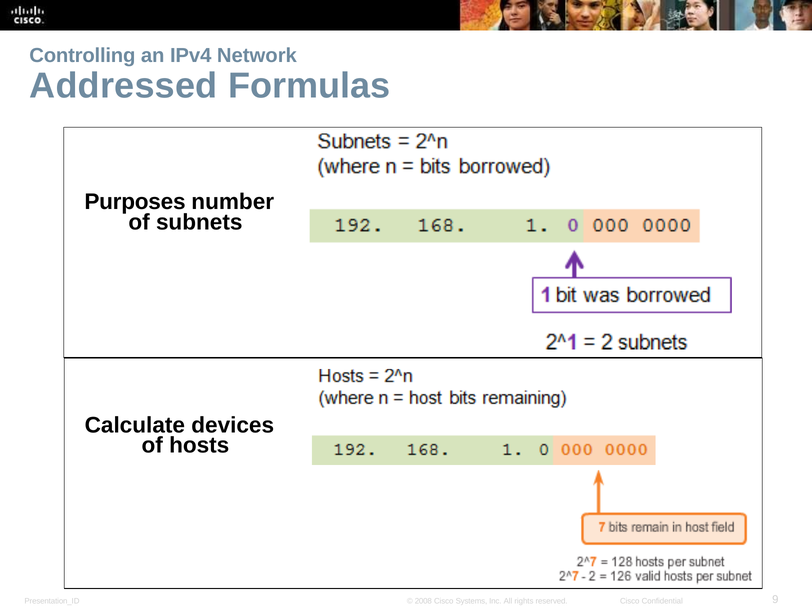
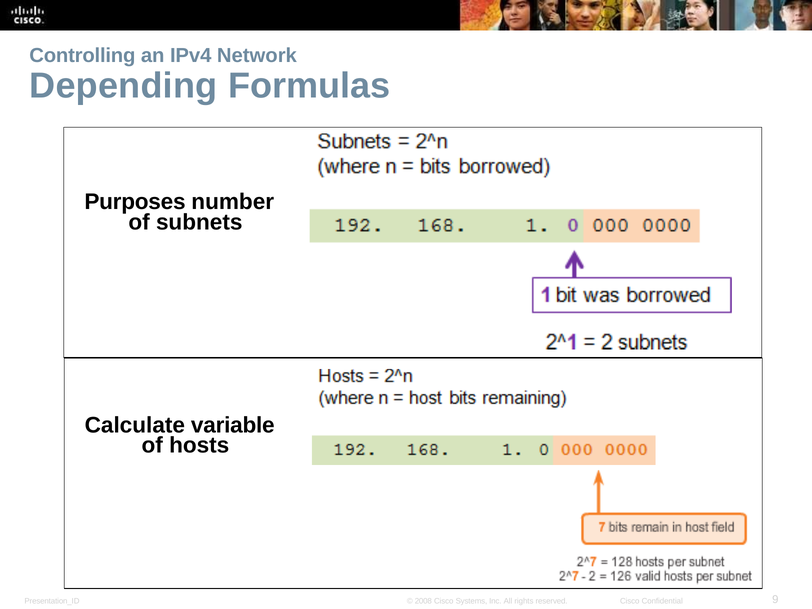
Addressed: Addressed -> Depending
devices: devices -> variable
